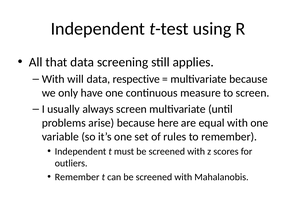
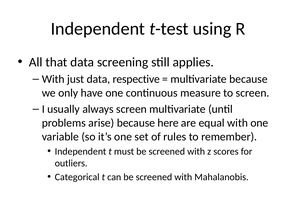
will: will -> just
Remember at (77, 177): Remember -> Categorical
